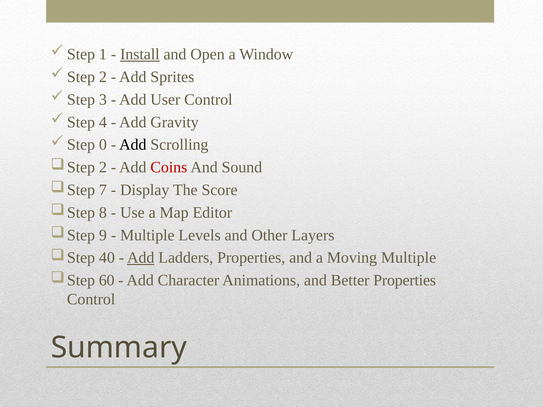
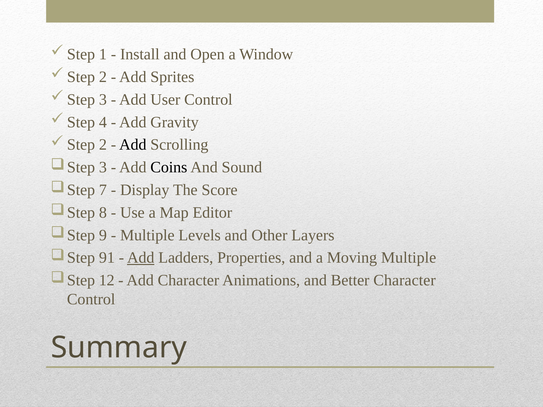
Install underline: present -> none
0 at (103, 145): 0 -> 2
2 at (103, 167): 2 -> 3
Coins colour: red -> black
40: 40 -> 91
60: 60 -> 12
Better Properties: Properties -> Character
